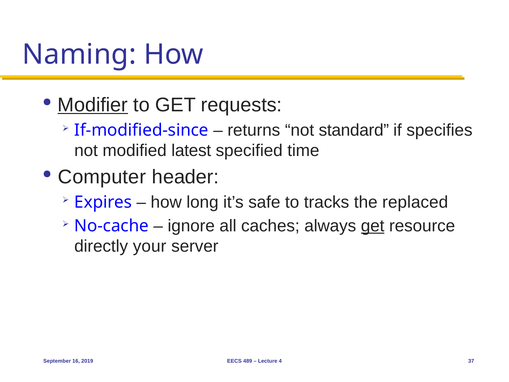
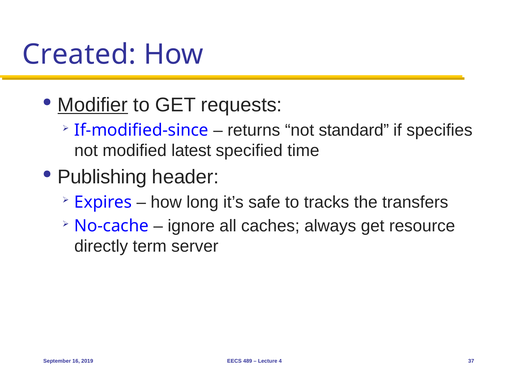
Naming: Naming -> Created
Computer: Computer -> Publishing
replaced: replaced -> transfers
get at (373, 226) underline: present -> none
your: your -> term
